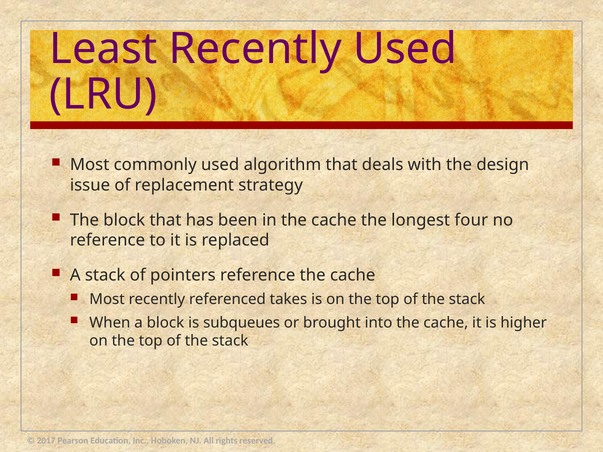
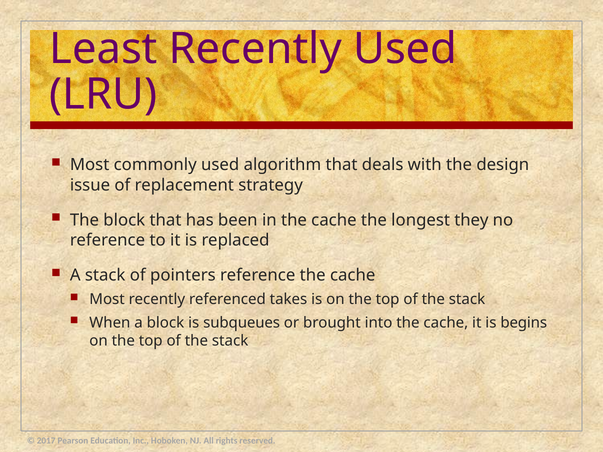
four: four -> they
higher: higher -> begins
